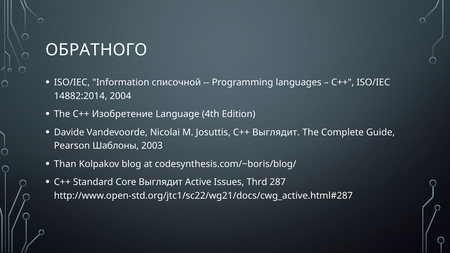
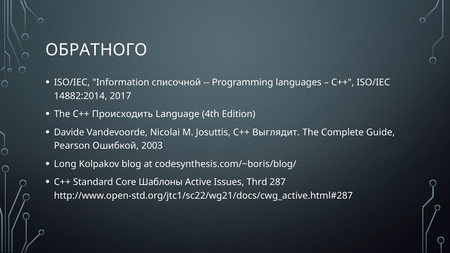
2004: 2004 -> 2017
Изобретение: Изобретение -> Происходить
Шаблоны: Шаблоны -> Ошибкой
Than: Than -> Long
Core Выглядит: Выглядит -> Шаблоны
